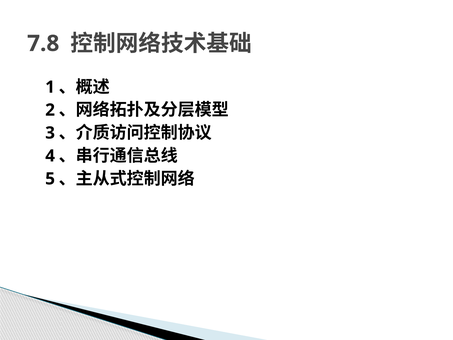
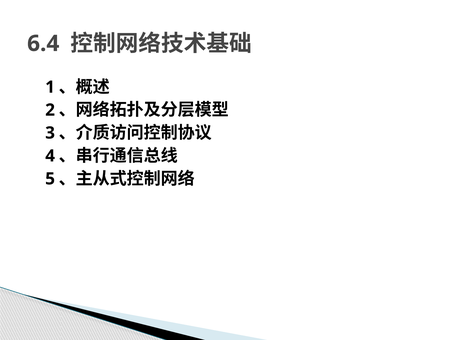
7.8: 7.8 -> 6.4
